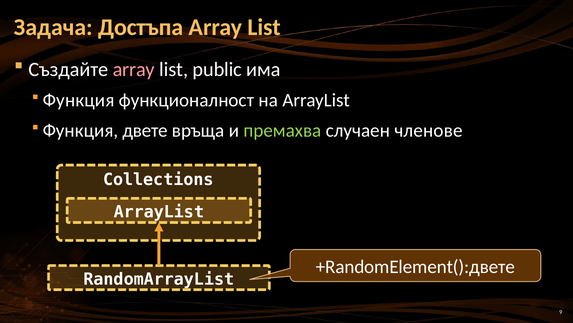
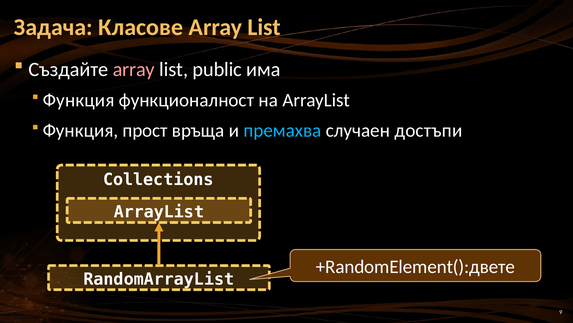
Достъпа: Достъпа -> Класове
двете: двете -> прост
премахва colour: light green -> light blue
членове: членове -> достъпи
